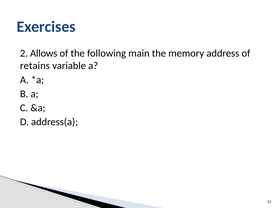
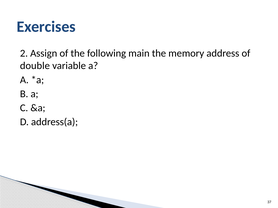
Allows: Allows -> Assign
retains: retains -> double
